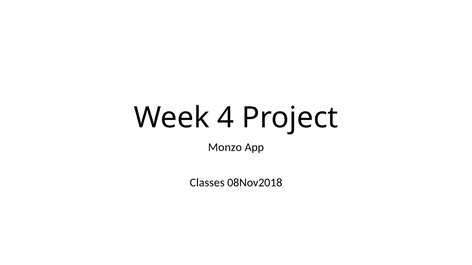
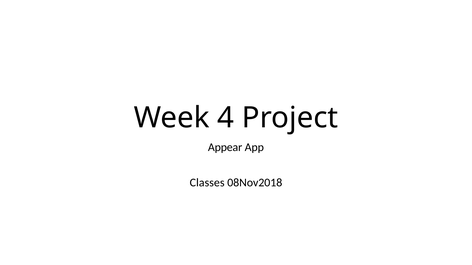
Monzo: Monzo -> Appear
